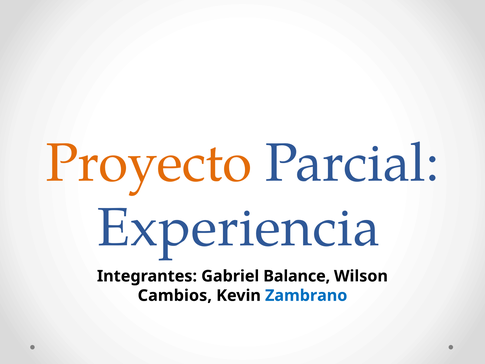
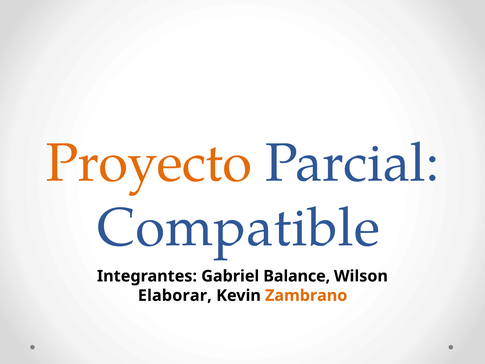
Experiencia: Experiencia -> Compatible
Cambios: Cambios -> Elaborar
Zambrano colour: blue -> orange
